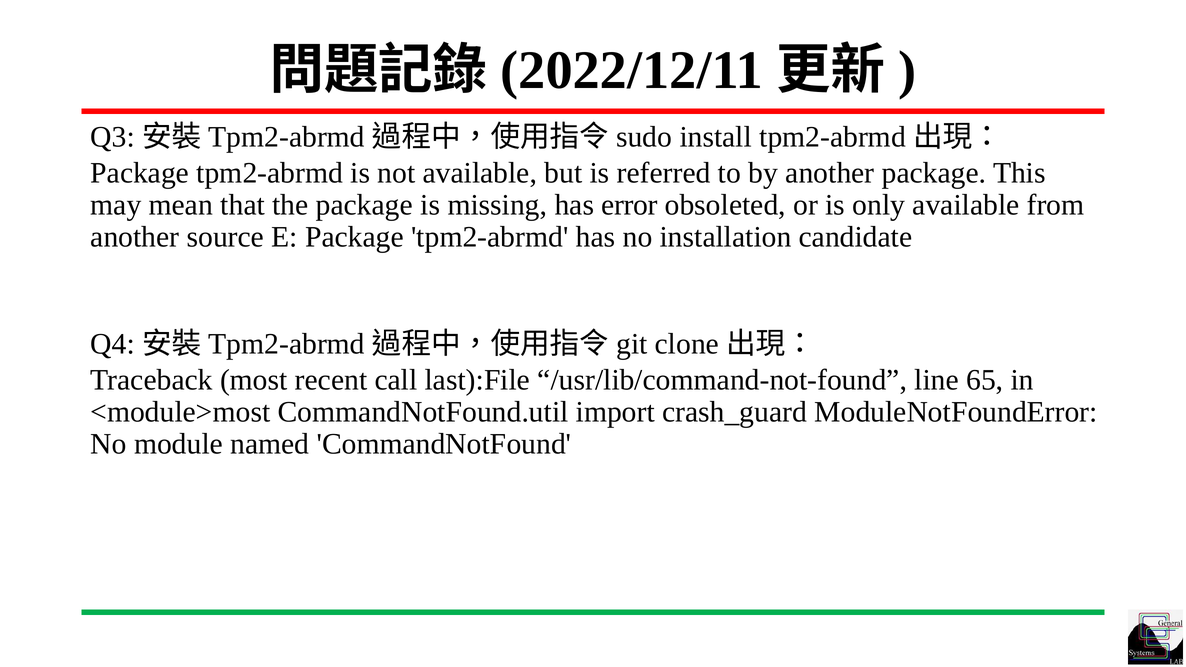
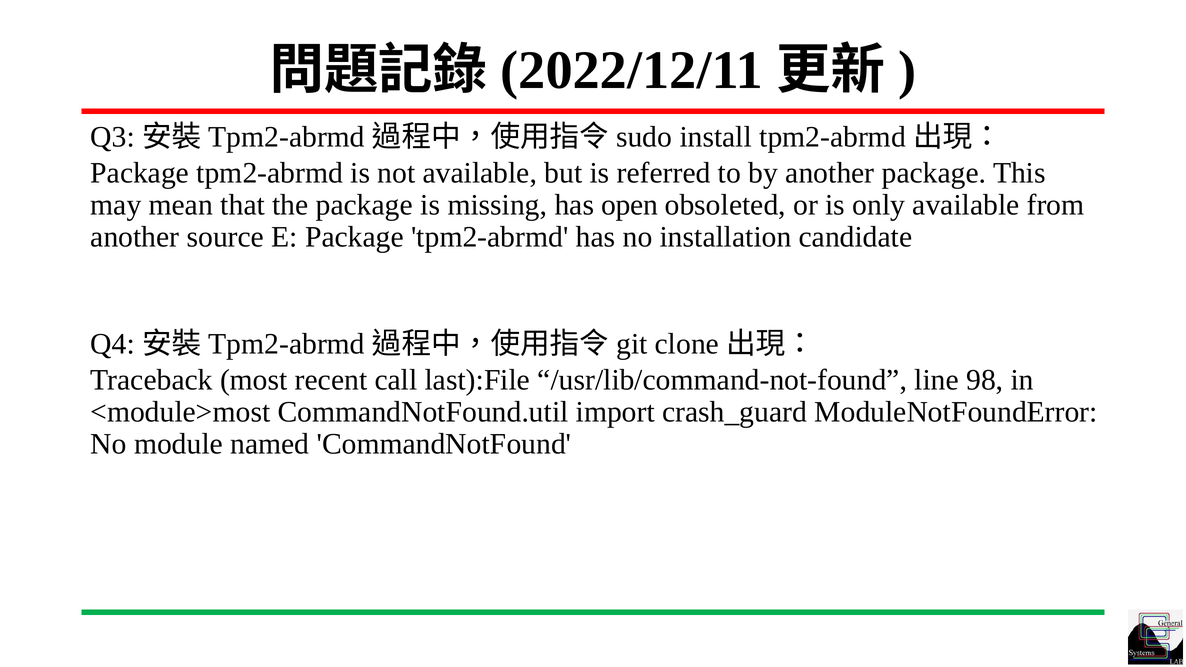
error: error -> open
65: 65 -> 98
